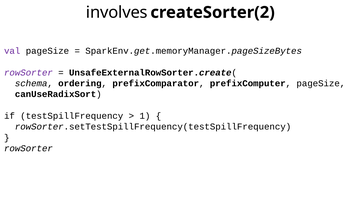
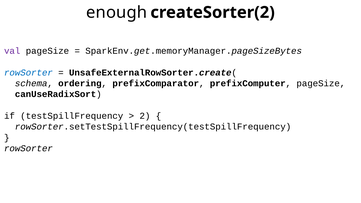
involves: involves -> enough
rowSorter at (28, 73) colour: purple -> blue
1: 1 -> 2
